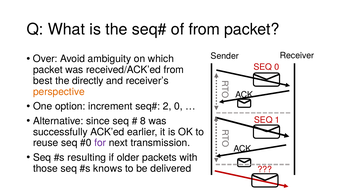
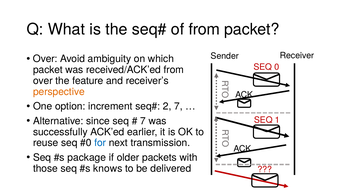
best at (43, 81): best -> over
directly: directly -> feature
2 0: 0 -> 7
8 at (143, 121): 8 -> 7
for colour: purple -> blue
resulting: resulting -> package
